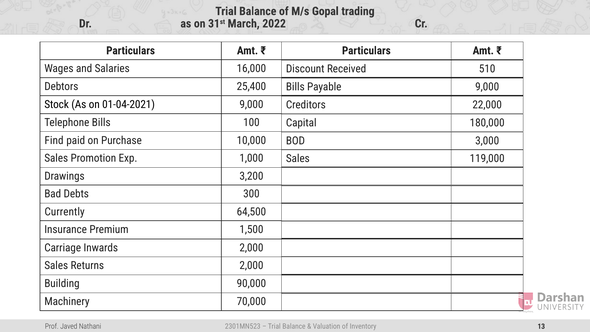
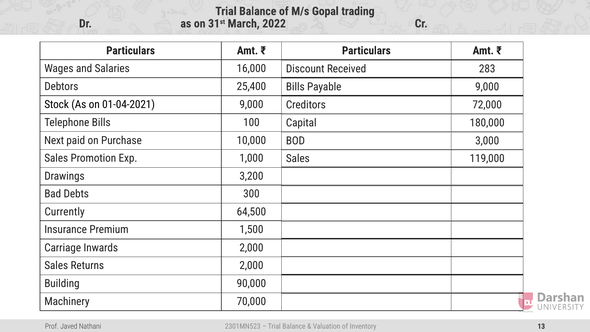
510: 510 -> 283
22,000: 22,000 -> 72,000
Find: Find -> Next
